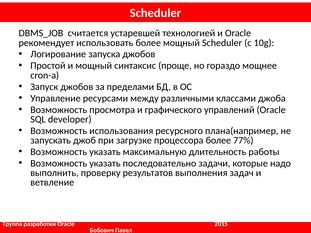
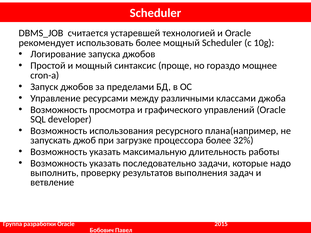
77%: 77% -> 32%
